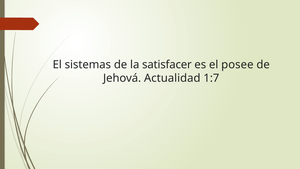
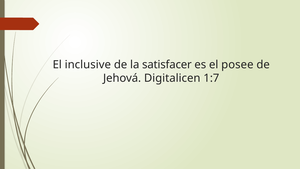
sistemas: sistemas -> inclusive
Actualidad: Actualidad -> Digitalicen
